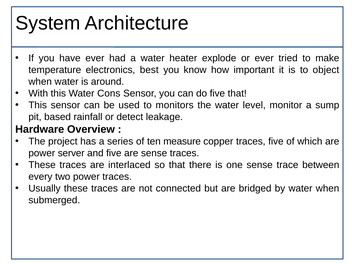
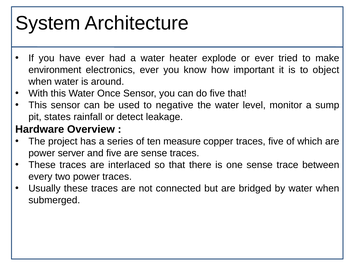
temperature: temperature -> environment
electronics best: best -> ever
Cons: Cons -> Once
monitors: monitors -> negative
based: based -> states
